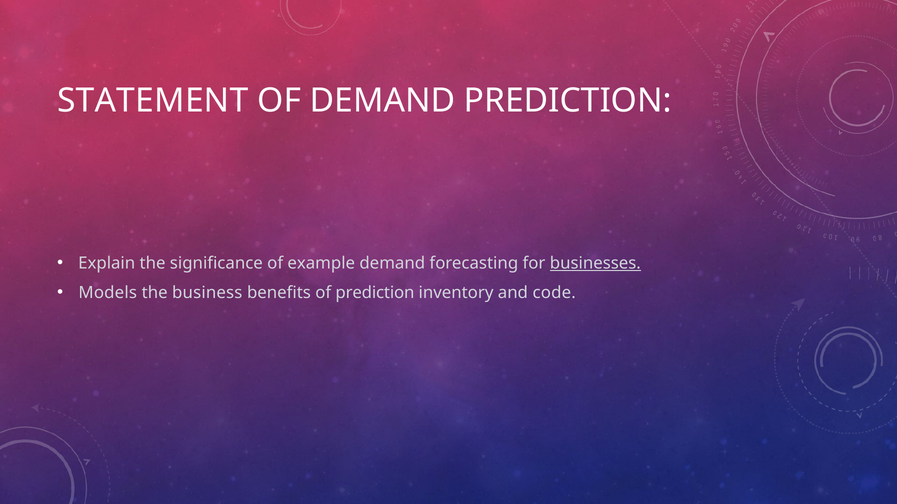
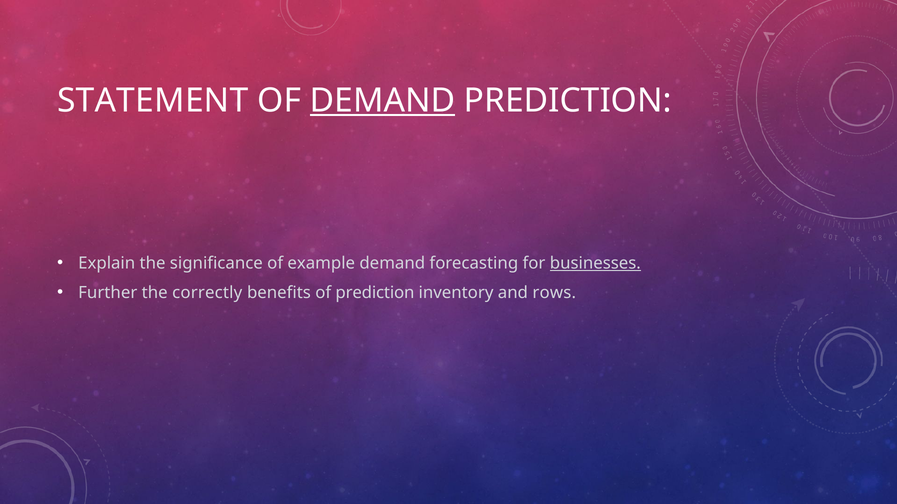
DEMAND at (382, 101) underline: none -> present
Models: Models -> Further
business: business -> correctly
code: code -> rows
